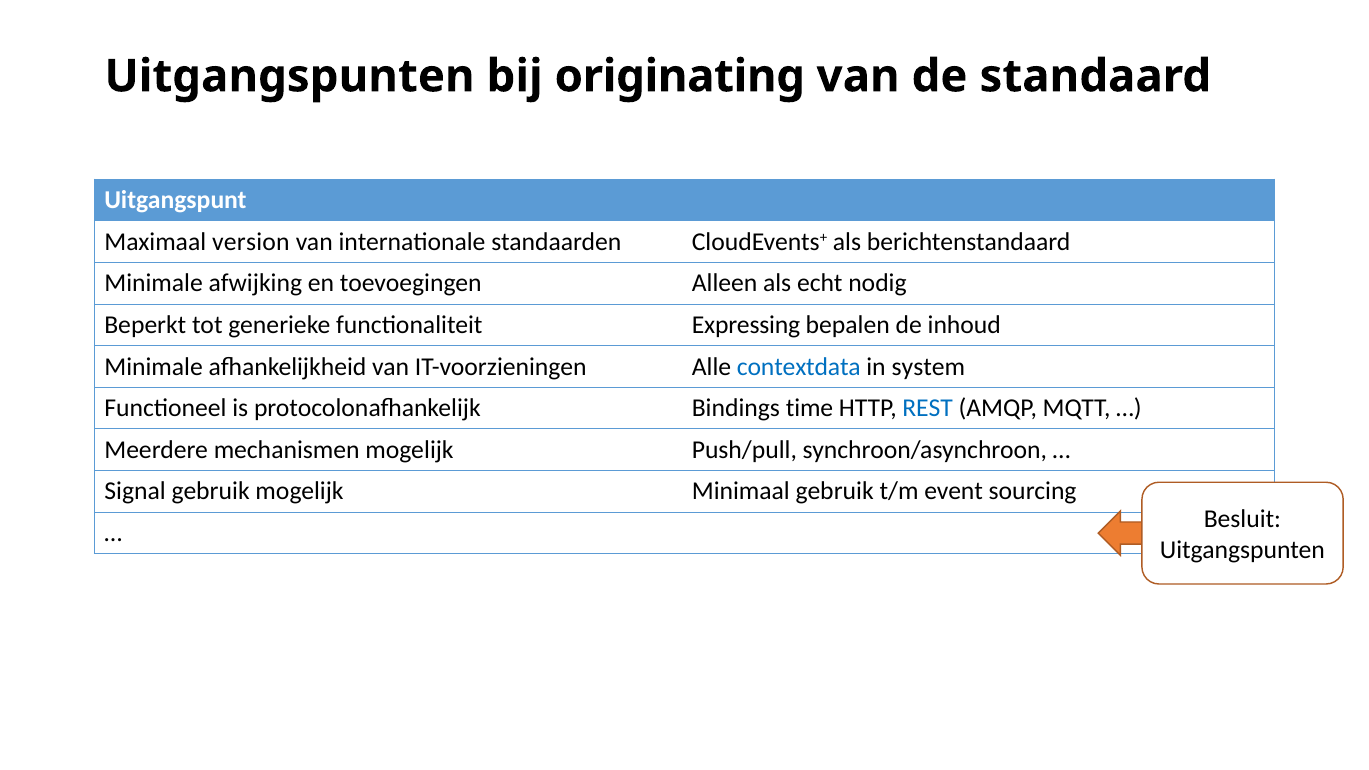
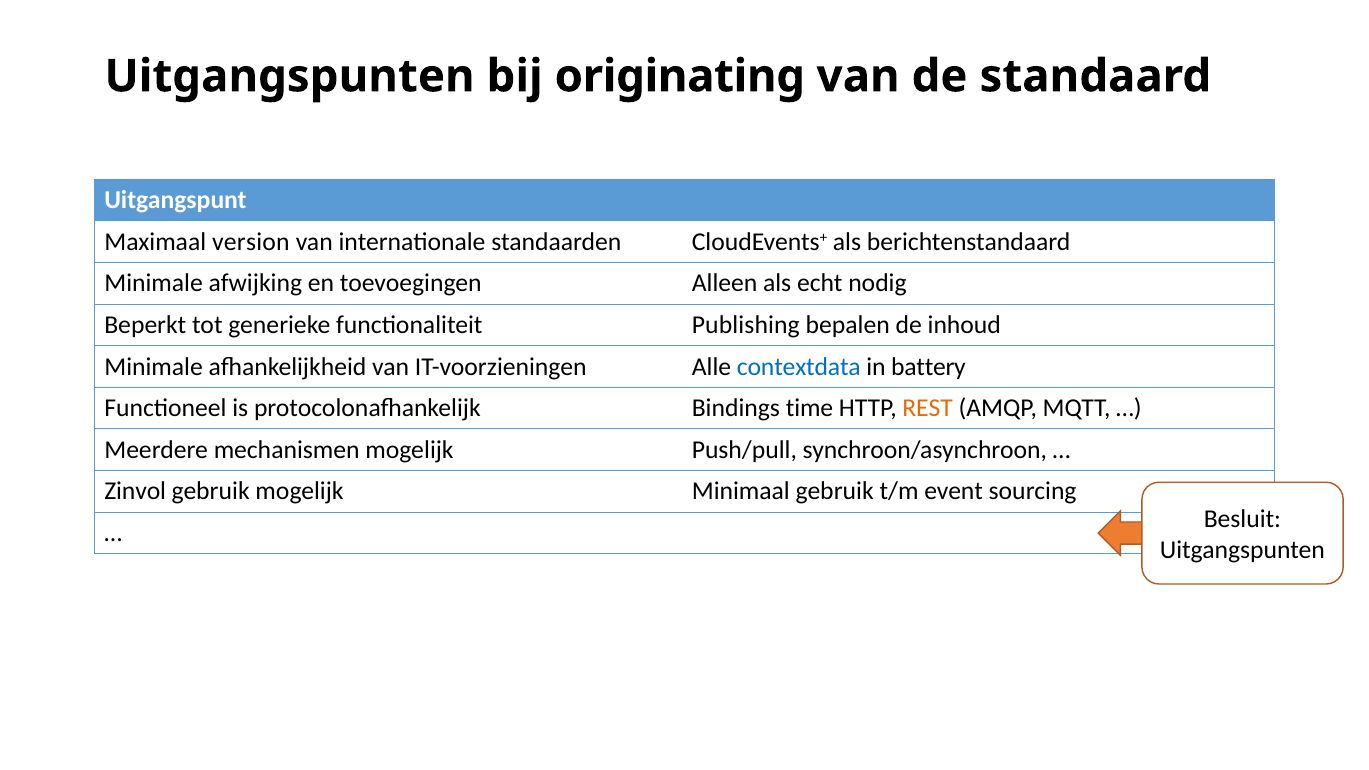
Expressing: Expressing -> Publishing
system: system -> battery
REST colour: blue -> orange
Signal: Signal -> Zinvol
